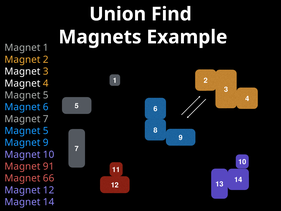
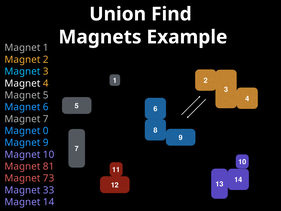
Magnet at (22, 71) colour: white -> light blue
5 at (46, 131): 5 -> 0
91: 91 -> 81
66: 66 -> 73
Magnet 12: 12 -> 33
